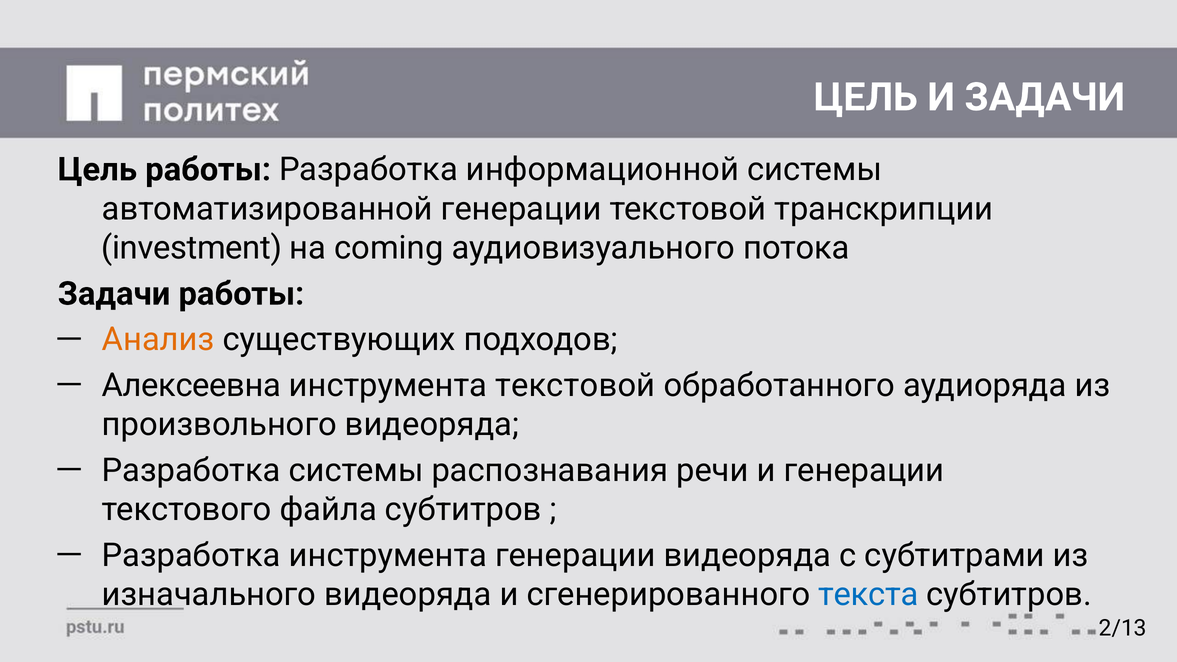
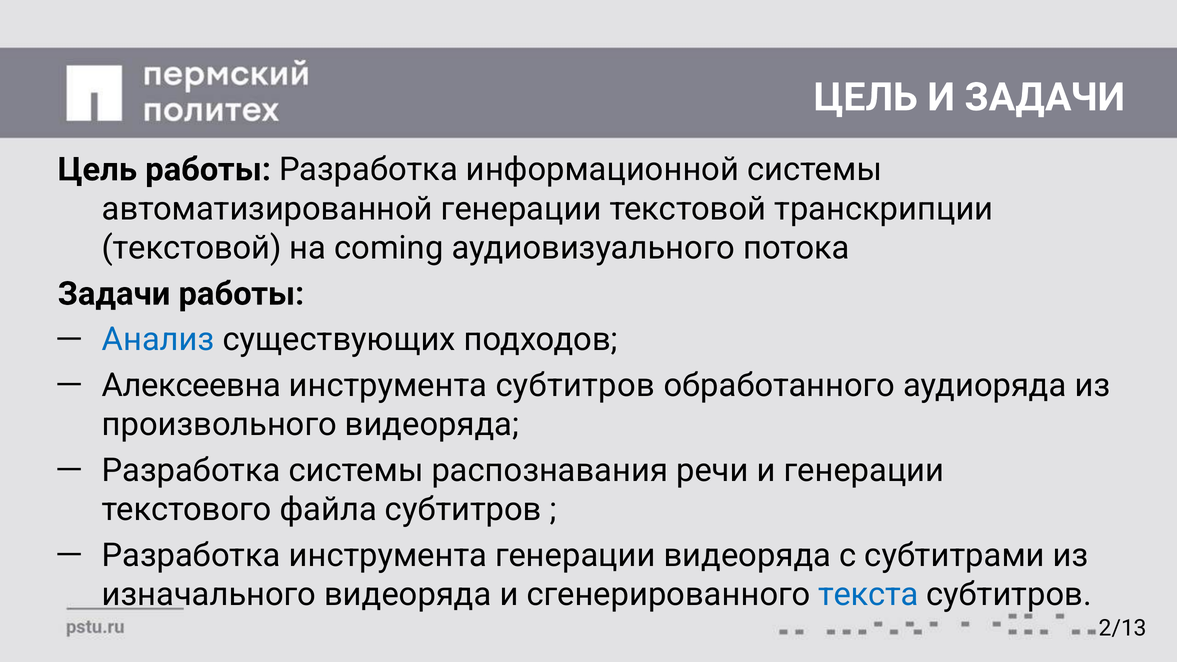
investment at (192, 248): investment -> текстовой
Анализ colour: orange -> blue
инструмента текстовой: текстовой -> субтитров
